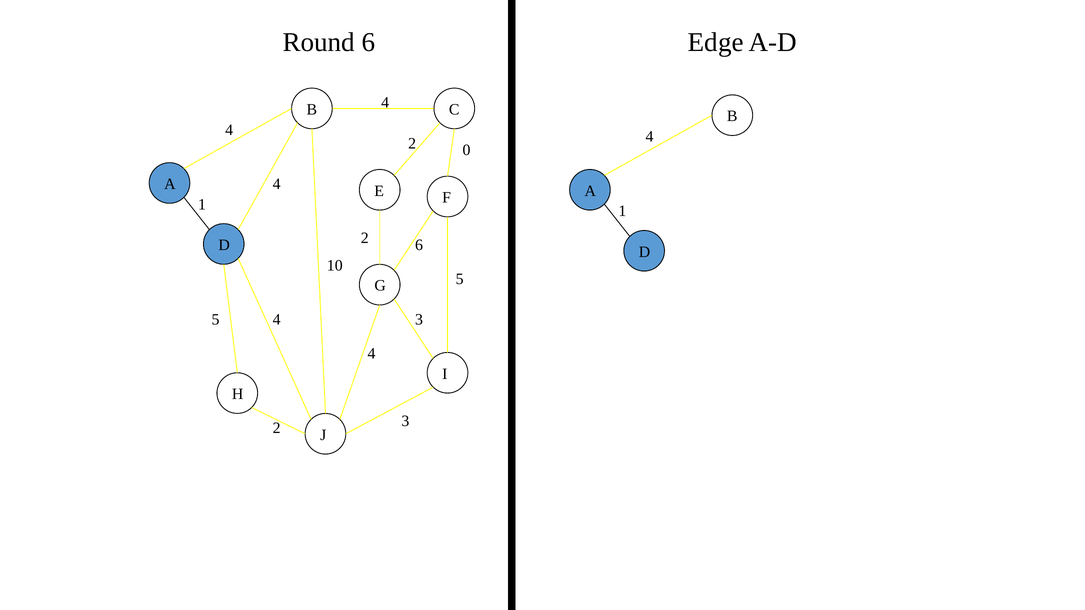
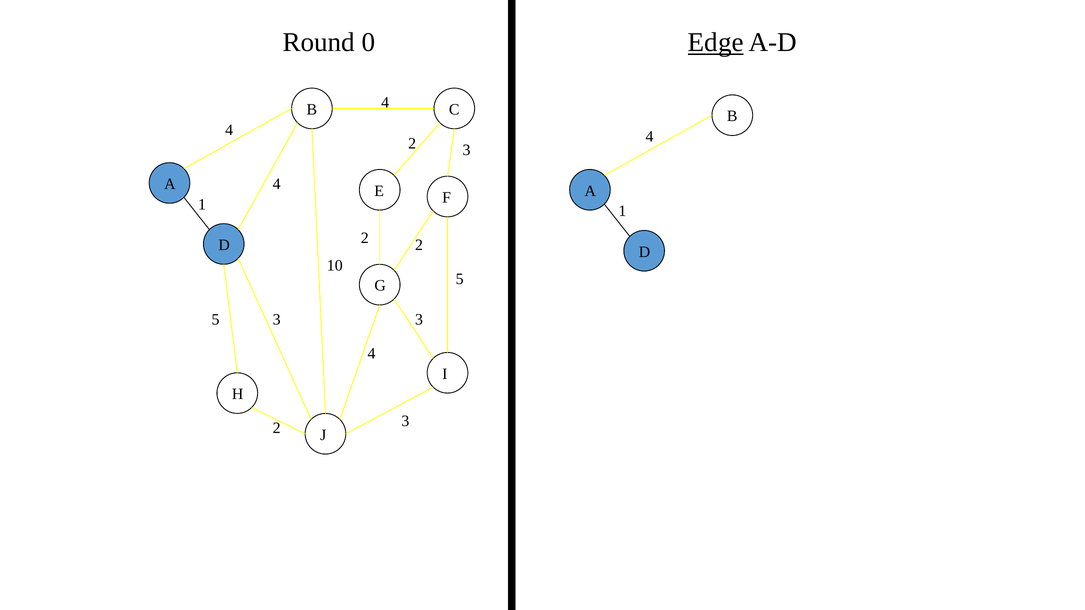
Round 6: 6 -> 0
Edge underline: none -> present
2 0: 0 -> 3
6 at (419, 245): 6 -> 2
4 at (277, 320): 4 -> 3
